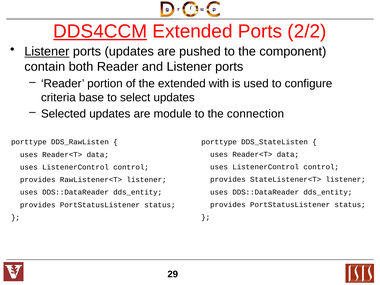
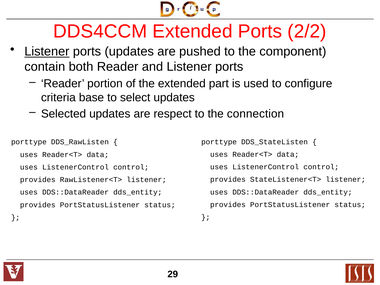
DDS4CCM underline: present -> none
with: with -> part
module: module -> respect
